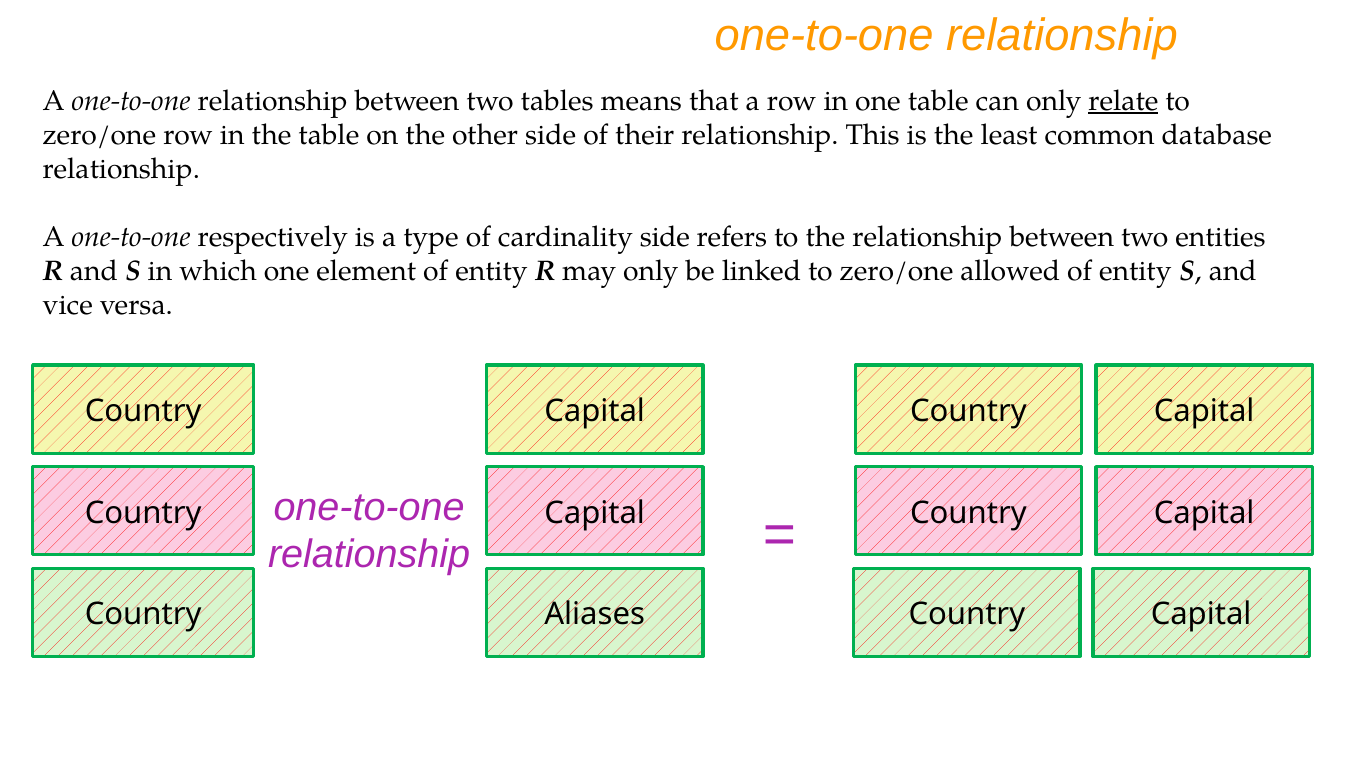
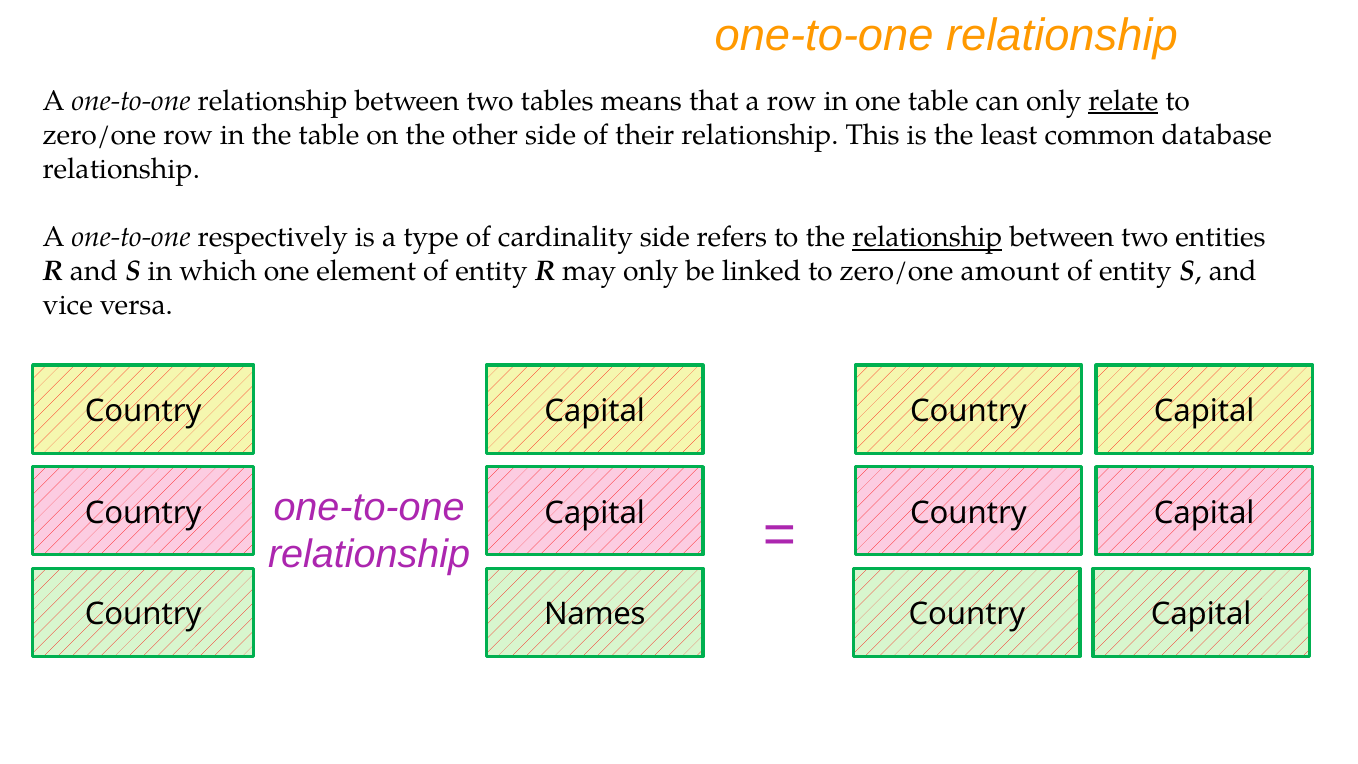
relationship at (927, 238) underline: none -> present
allowed: allowed -> amount
Aliases: Aliases -> Names
